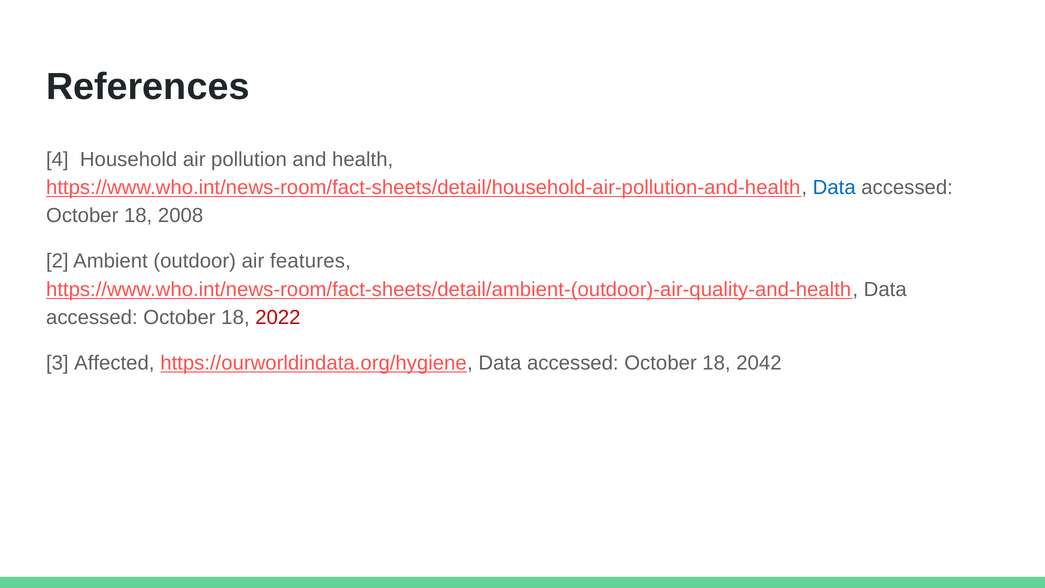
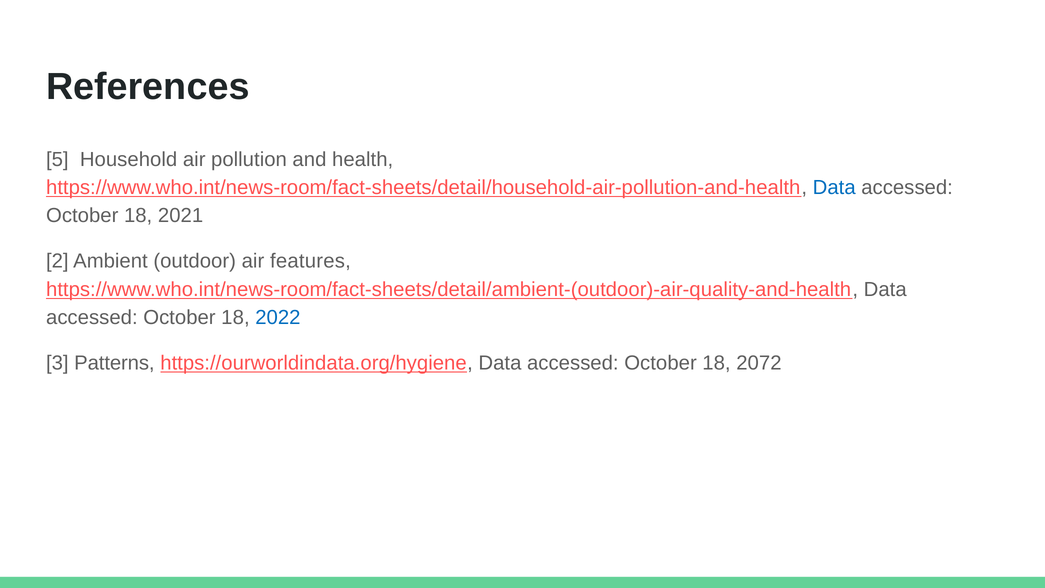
4: 4 -> 5
2008: 2008 -> 2021
2022 colour: red -> blue
Affected: Affected -> Patterns
2042: 2042 -> 2072
